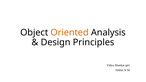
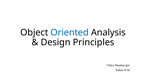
Oriented colour: orange -> blue
